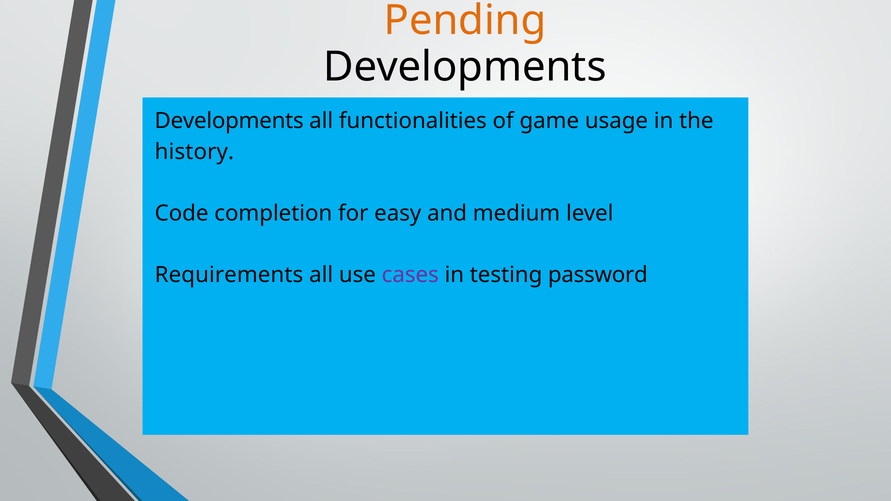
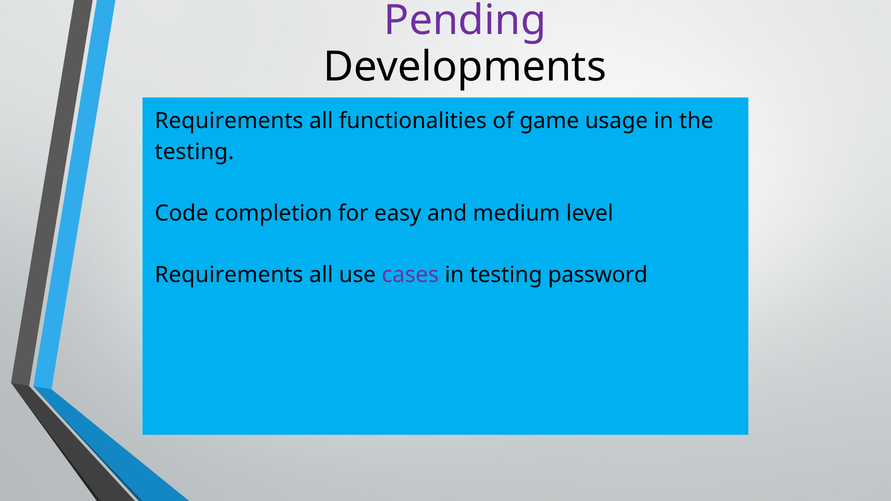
Pending colour: orange -> purple
Developments at (229, 121): Developments -> Requirements
history at (194, 152): history -> testing
